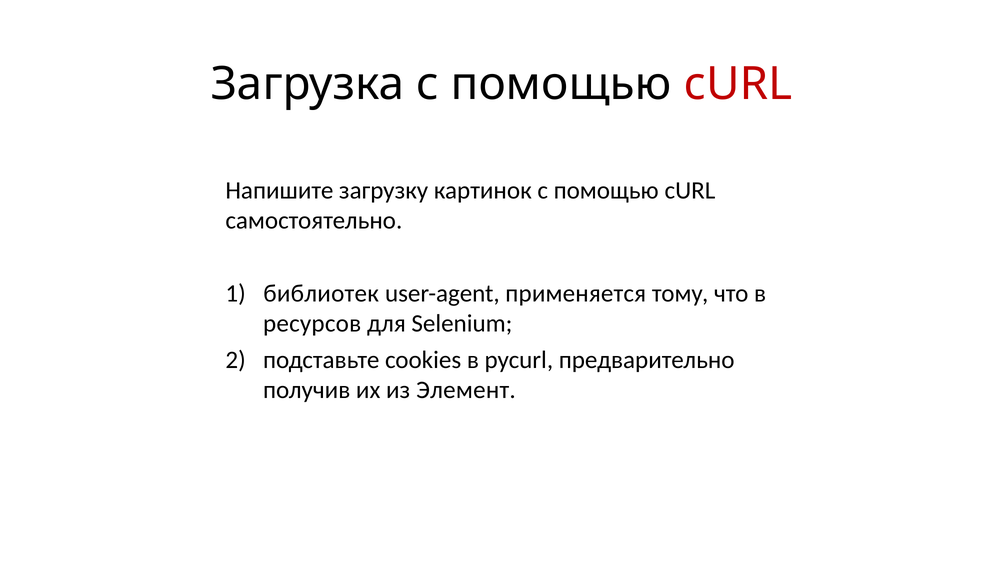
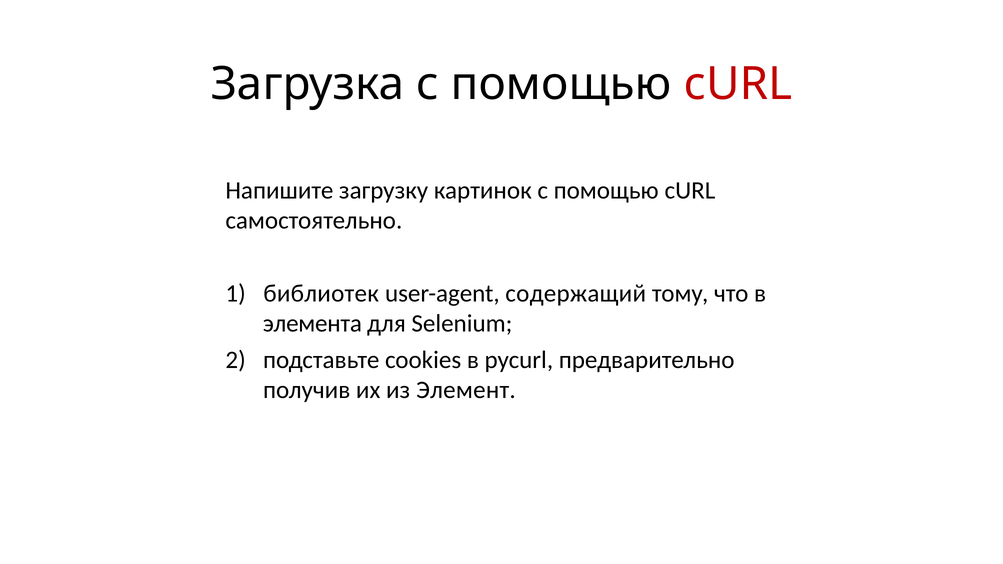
применяется: применяется -> содержащий
ресурсов: ресурсов -> элемента
